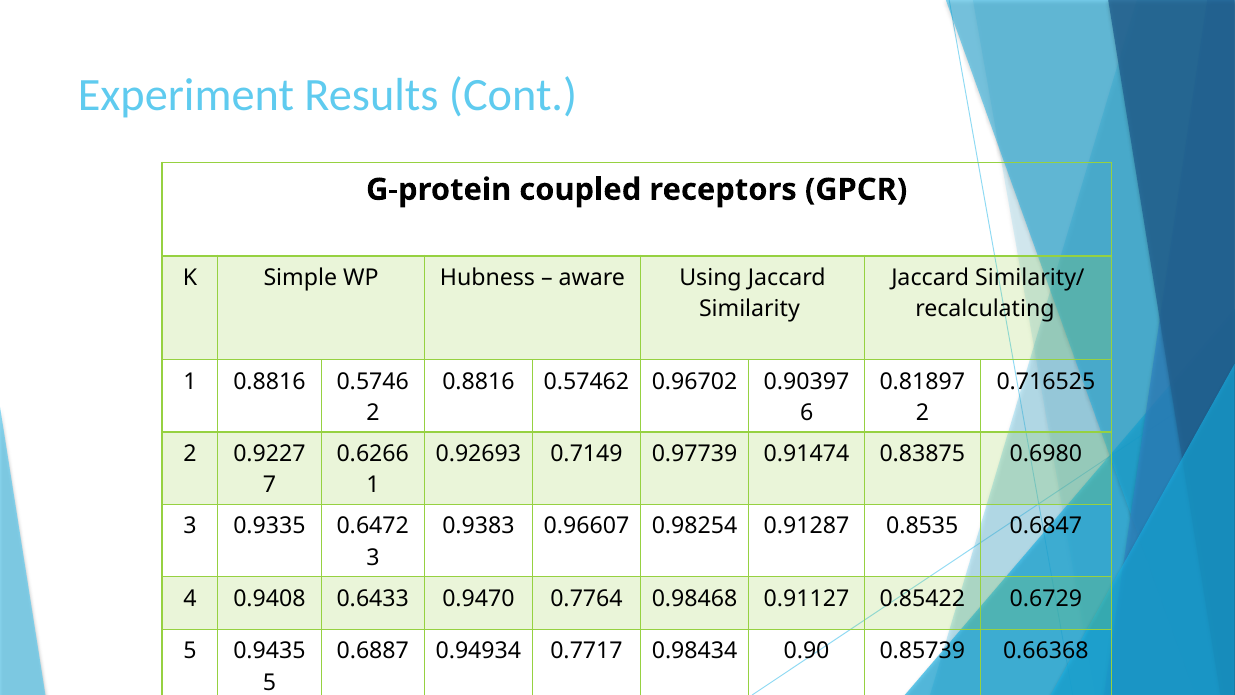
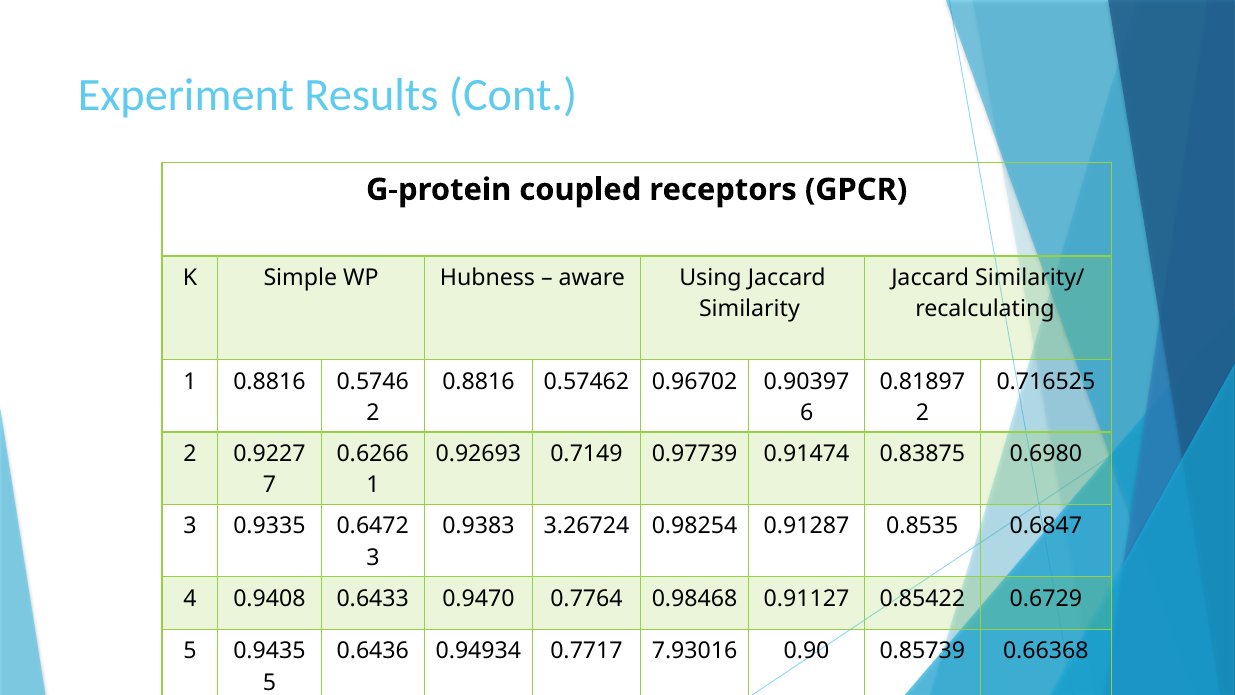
0.96607: 0.96607 -> 3.26724
0.6887: 0.6887 -> 0.6436
0.98434: 0.98434 -> 7.93016
